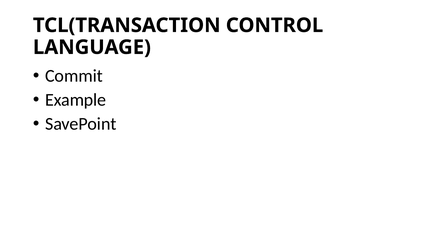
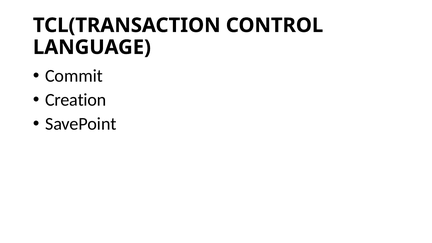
Example: Example -> Creation
